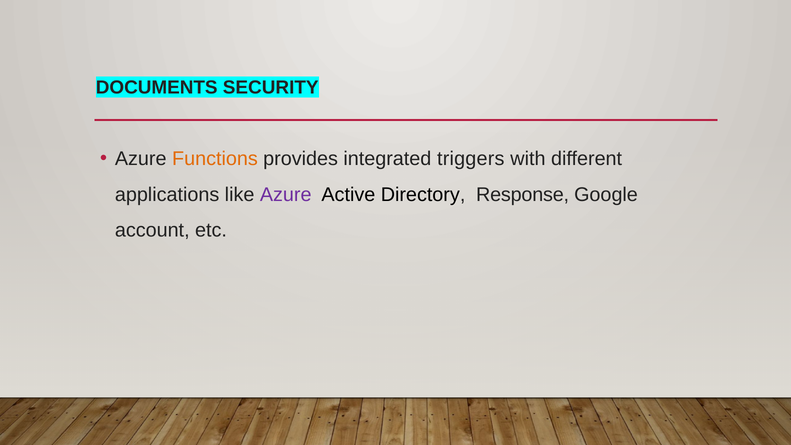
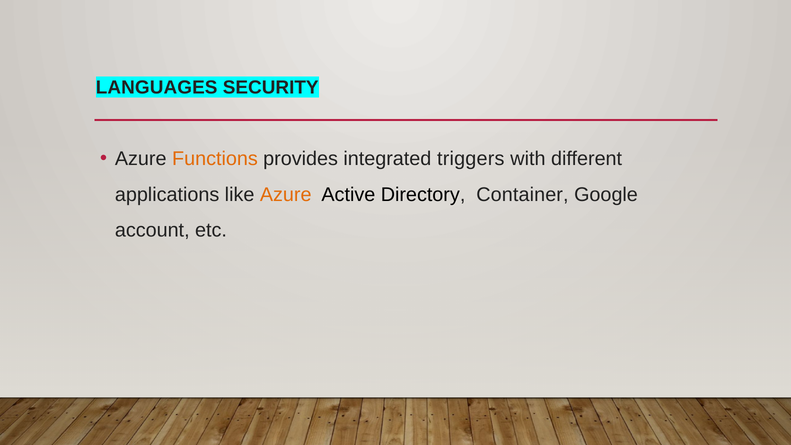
DOCUMENTS: DOCUMENTS -> LANGUAGES
Azure at (286, 194) colour: purple -> orange
Response: Response -> Container
